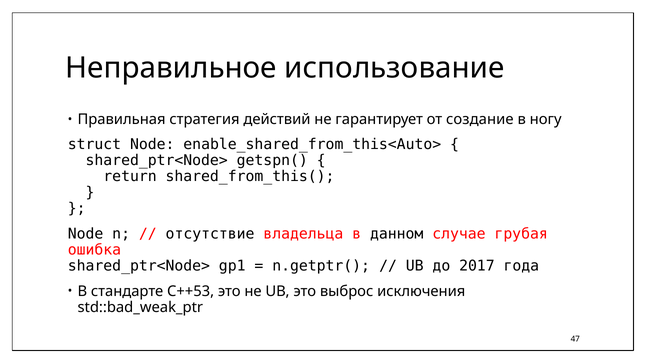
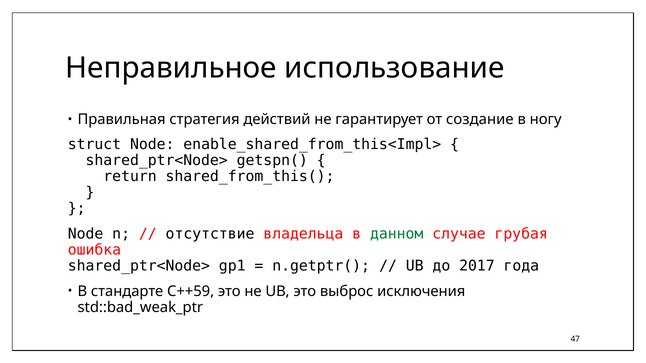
enable_shared_from_this<Auto>: enable_shared_from_this<Auto> -> enable_shared_from_this<Impl>
данном colour: black -> green
C++53: C++53 -> C++59
